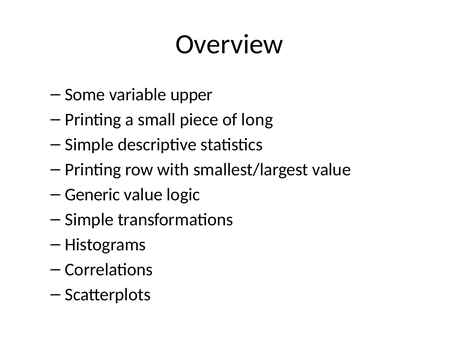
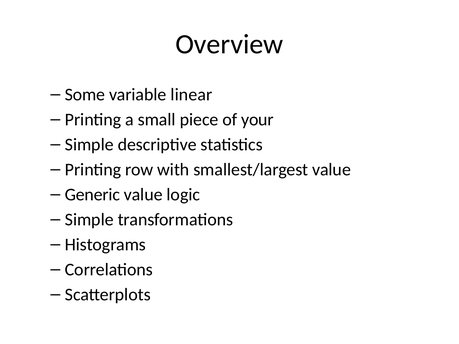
upper: upper -> linear
long: long -> your
